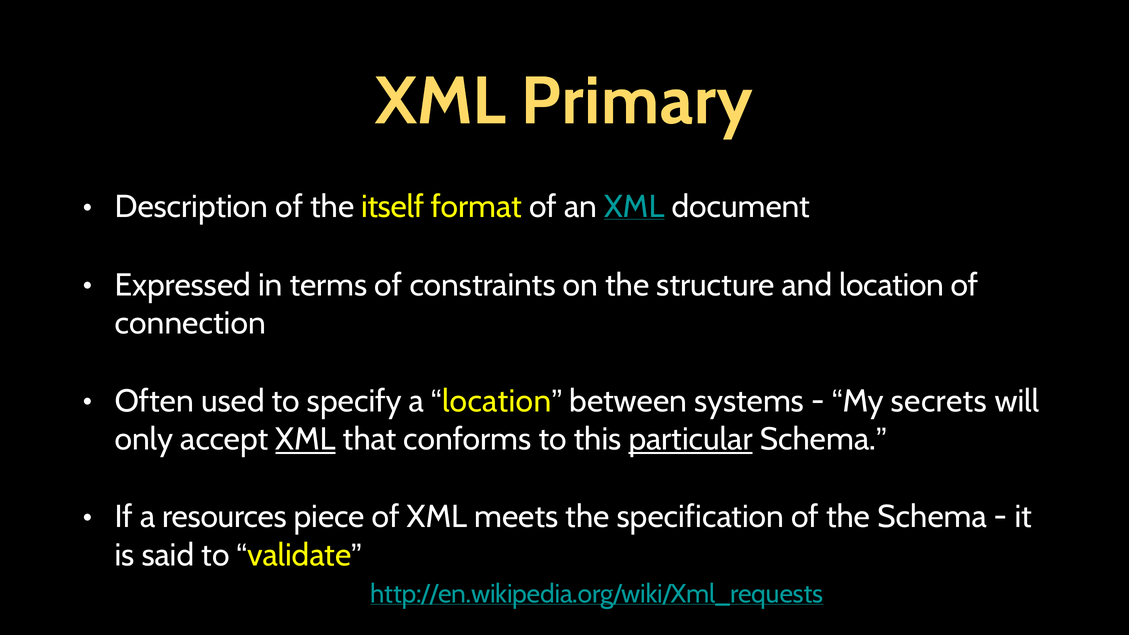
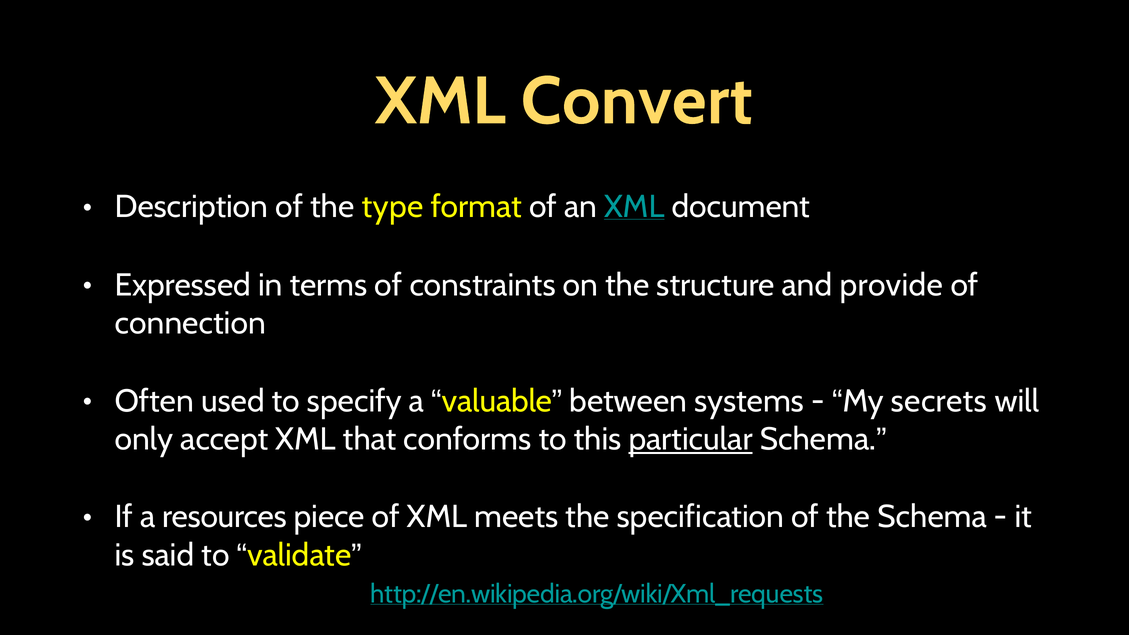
Primary: Primary -> Convert
itself: itself -> type
and location: location -> provide
location at (497, 401): location -> valuable
XML at (306, 439) underline: present -> none
